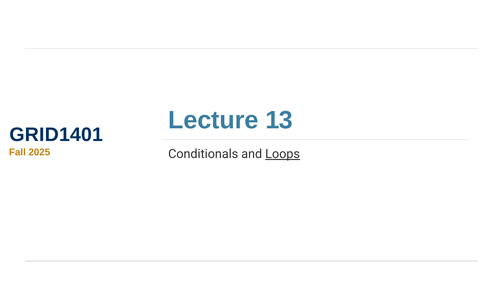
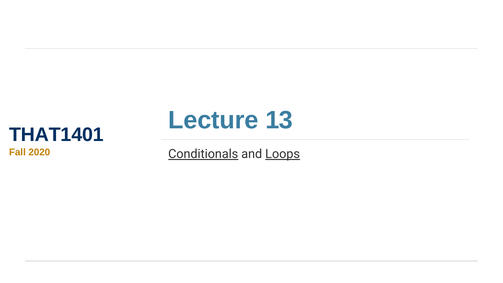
GRID1401: GRID1401 -> THAT1401
2025: 2025 -> 2020
Conditionals underline: none -> present
